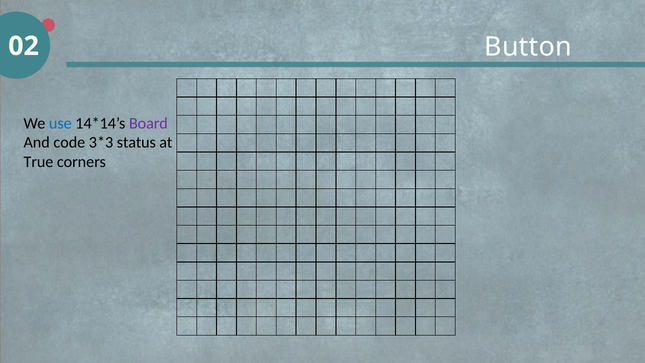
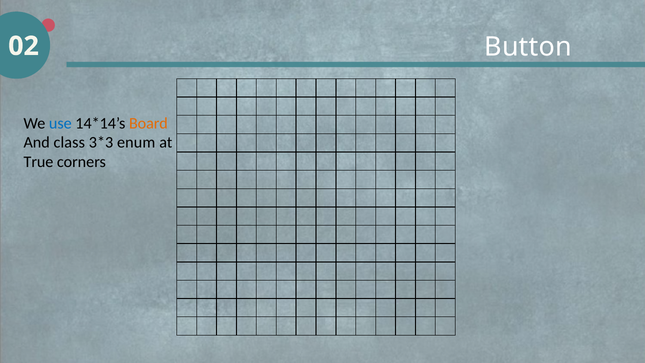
Board colour: purple -> orange
code: code -> class
status: status -> enum
